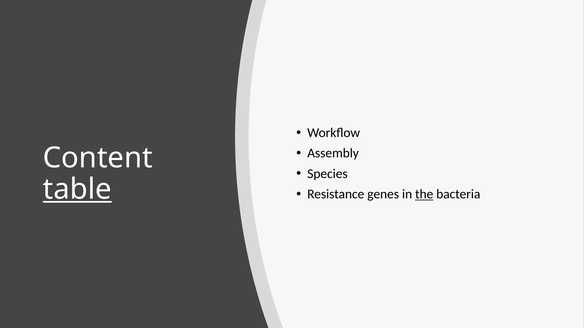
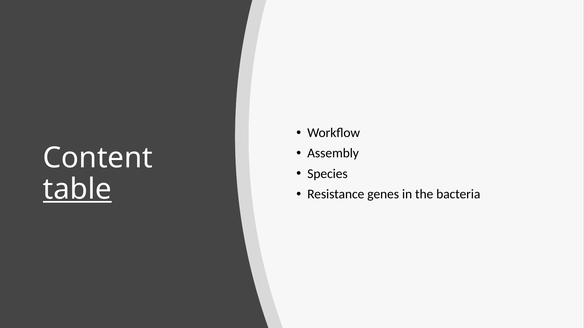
the underline: present -> none
